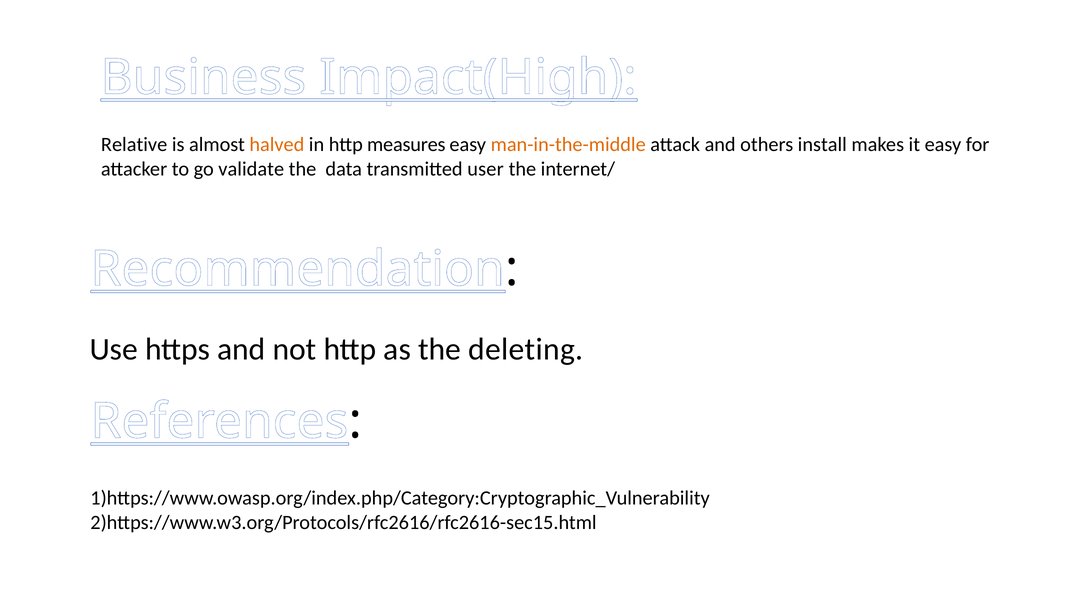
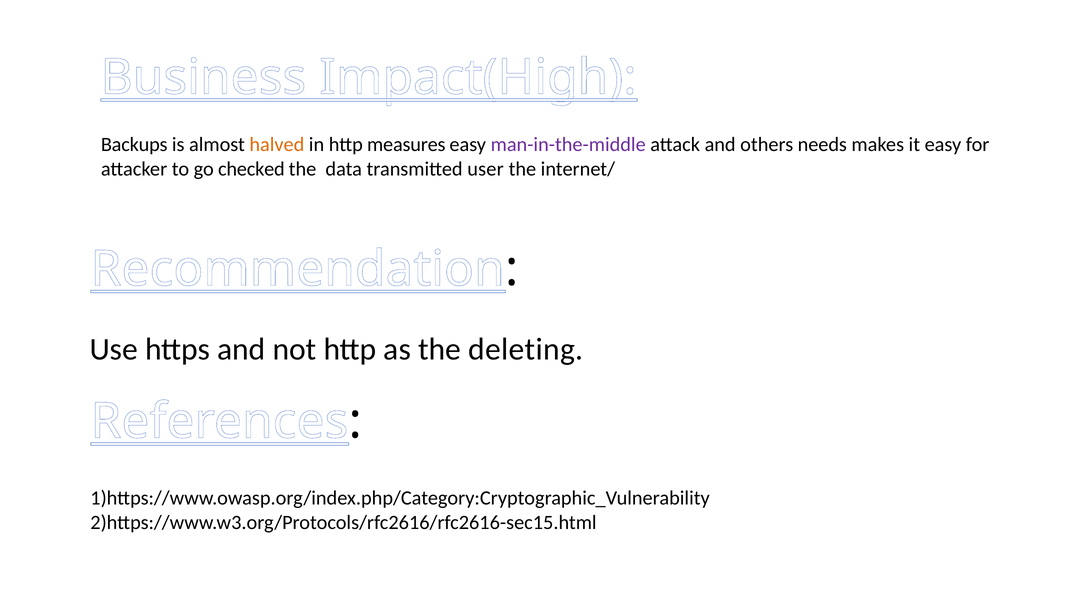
Relative: Relative -> Backups
man-in-the-middle colour: orange -> purple
install: install -> needs
validate: validate -> checked
